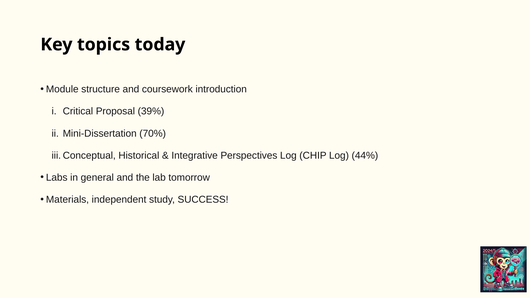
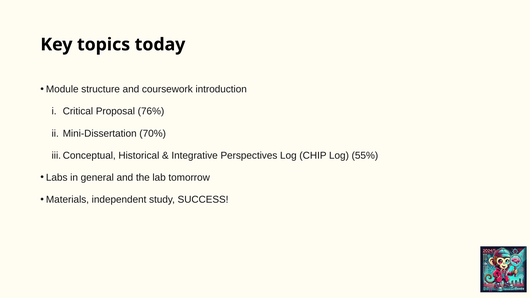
39%: 39% -> 76%
44%: 44% -> 55%
